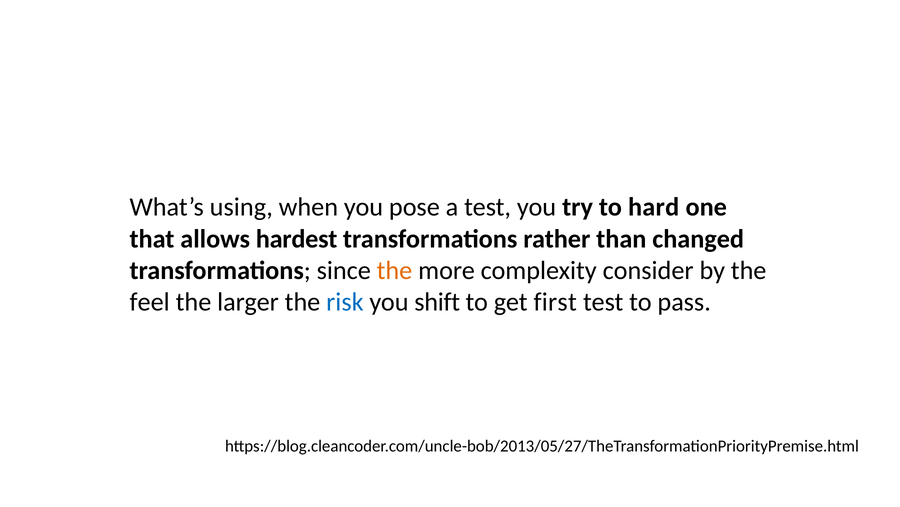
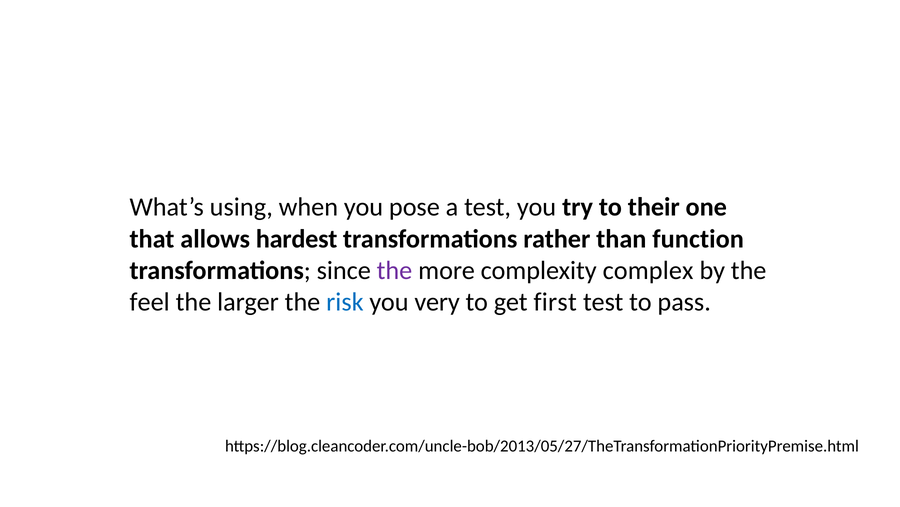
hard: hard -> their
changed: changed -> function
the at (395, 270) colour: orange -> purple
consider: consider -> complex
shift: shift -> very
